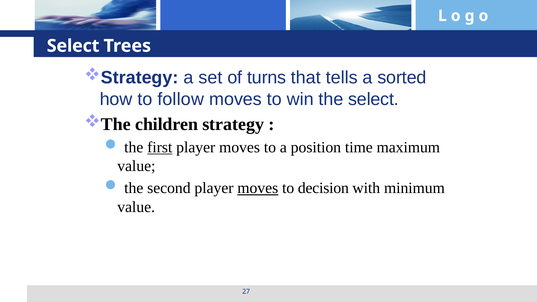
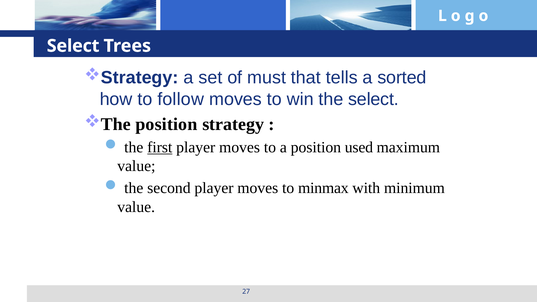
turns: turns -> must
The children: children -> position
time: time -> used
moves at (258, 188) underline: present -> none
decision: decision -> minmax
